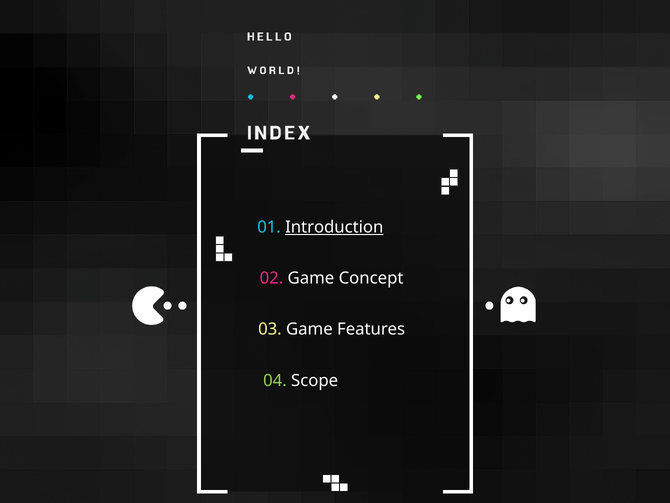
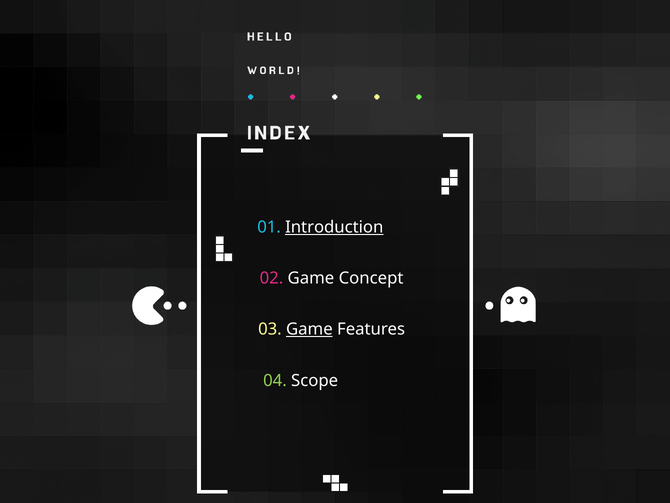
Game at (309, 329) underline: none -> present
